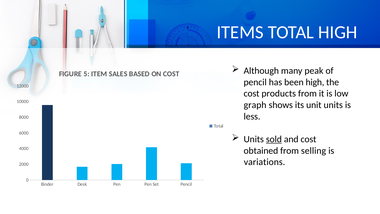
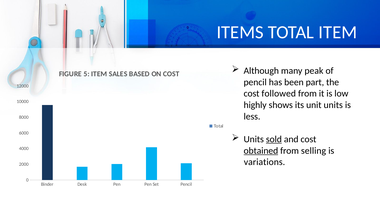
TOTAL HIGH: HIGH -> ITEM
been high: high -> part
products: products -> followed
graph: graph -> highly
obtained underline: none -> present
